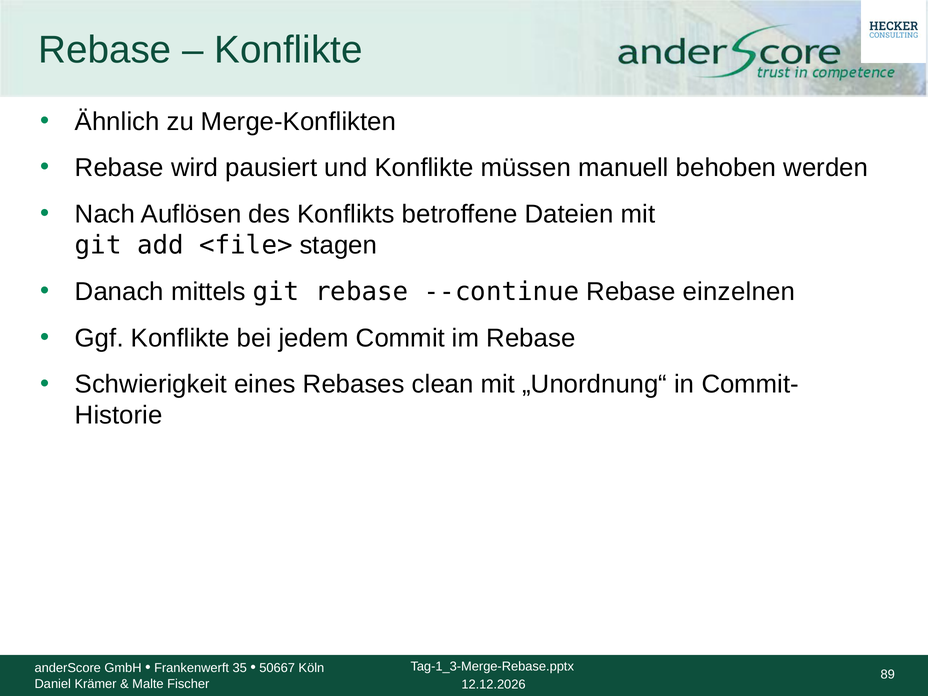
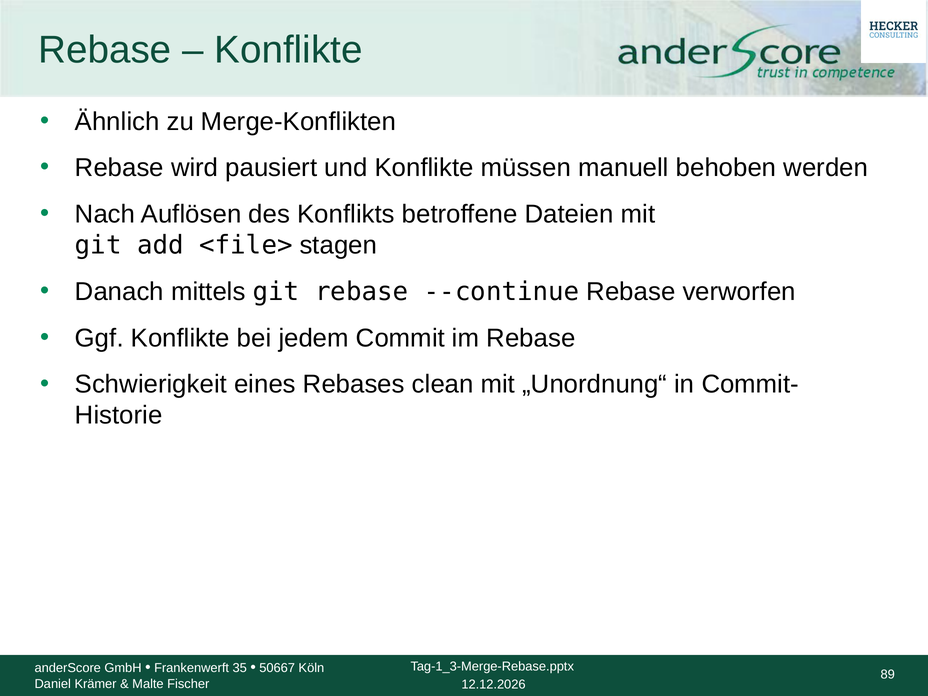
einzelnen: einzelnen -> verworfen
